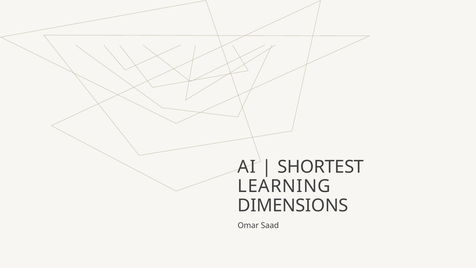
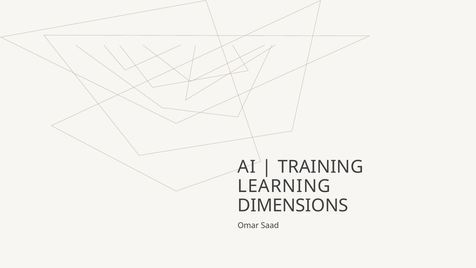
SHORTEST: SHORTEST -> TRAINING
